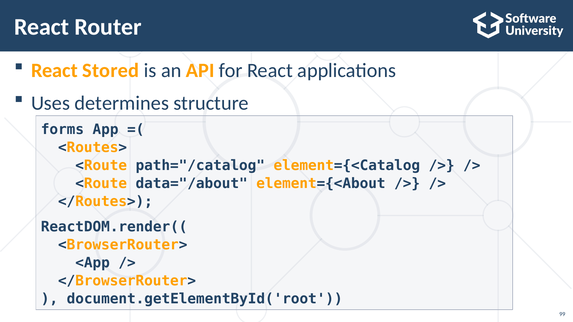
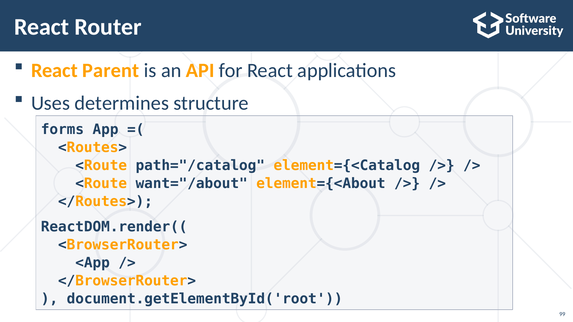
Stored: Stored -> Parent
data="/about: data="/about -> want="/about
